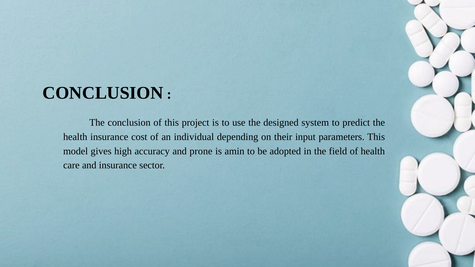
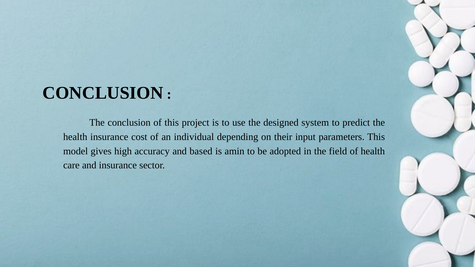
prone: prone -> based
